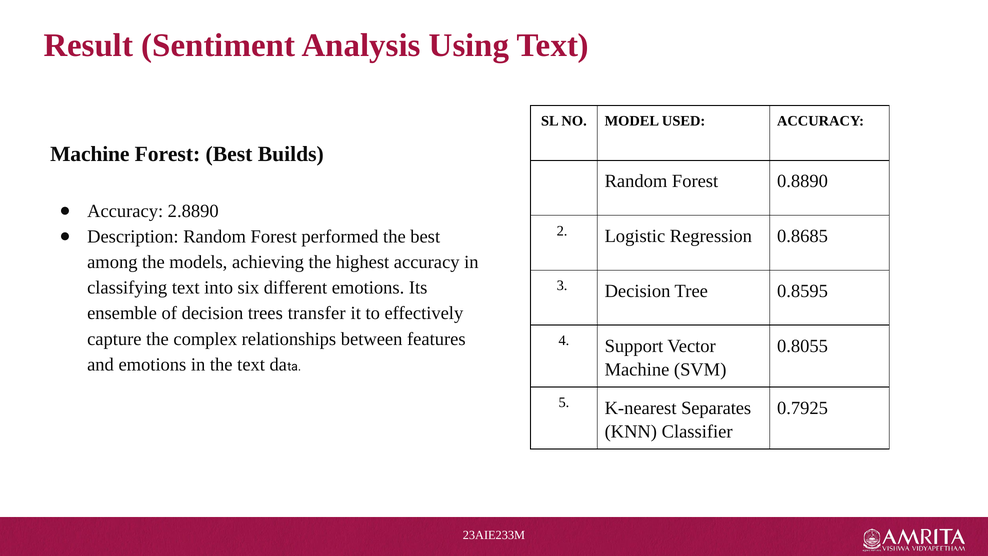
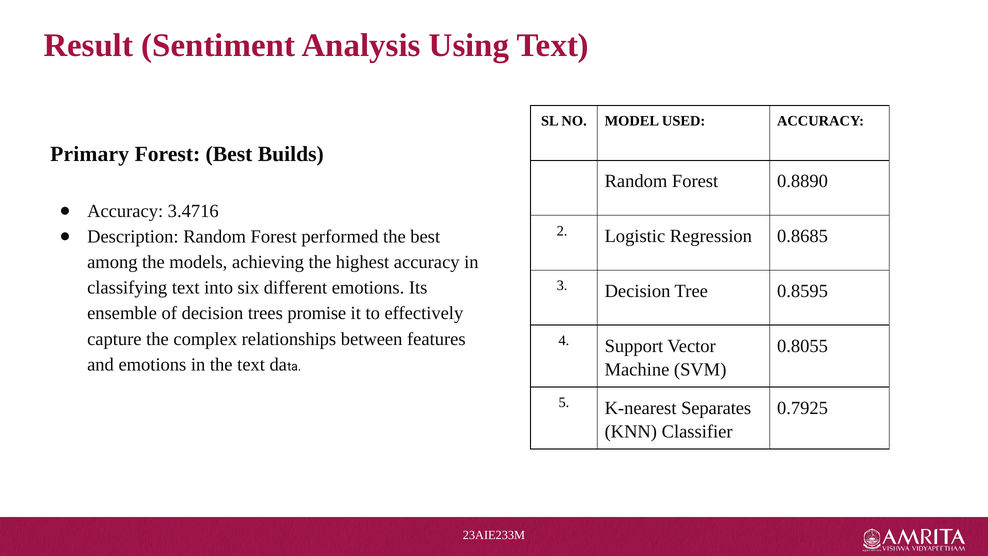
Machine at (90, 154): Machine -> Primary
2.8890: 2.8890 -> 3.4716
transfer: transfer -> promise
